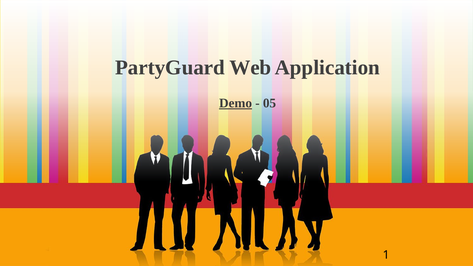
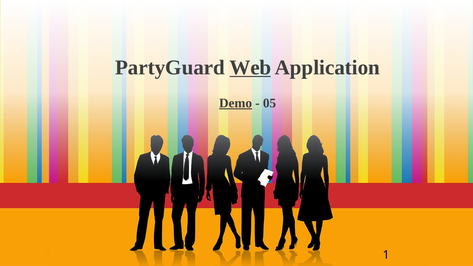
Web underline: none -> present
